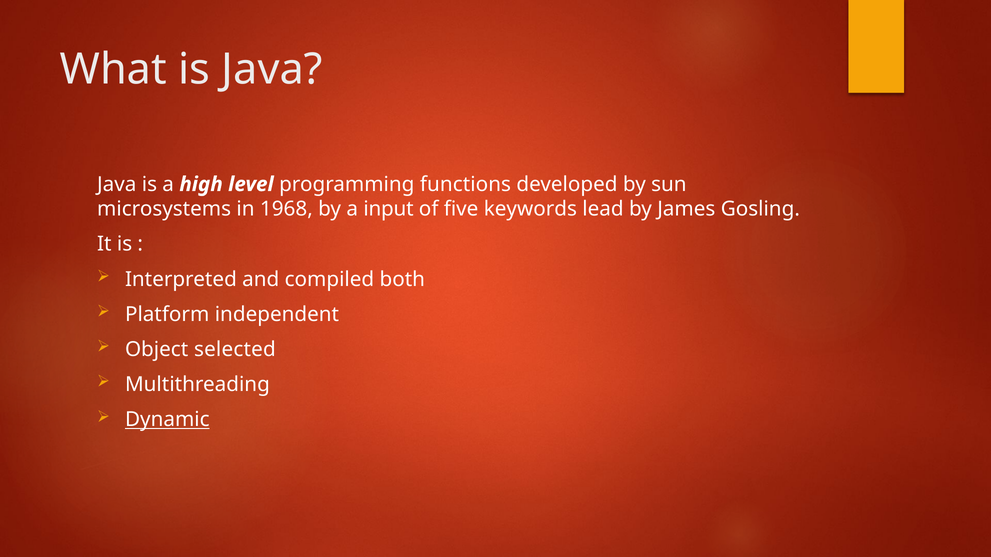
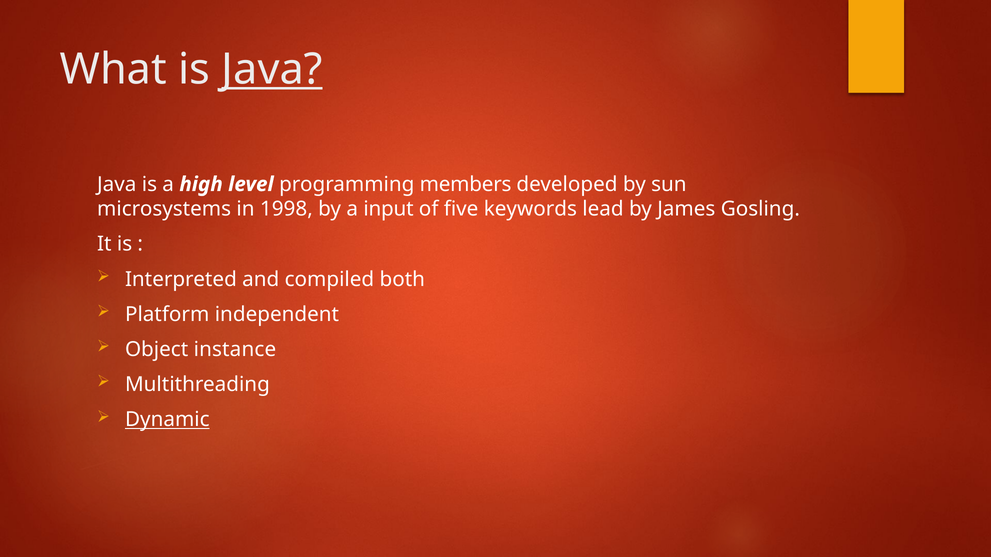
Java at (272, 70) underline: none -> present
functions: functions -> members
1968: 1968 -> 1998
selected: selected -> instance
